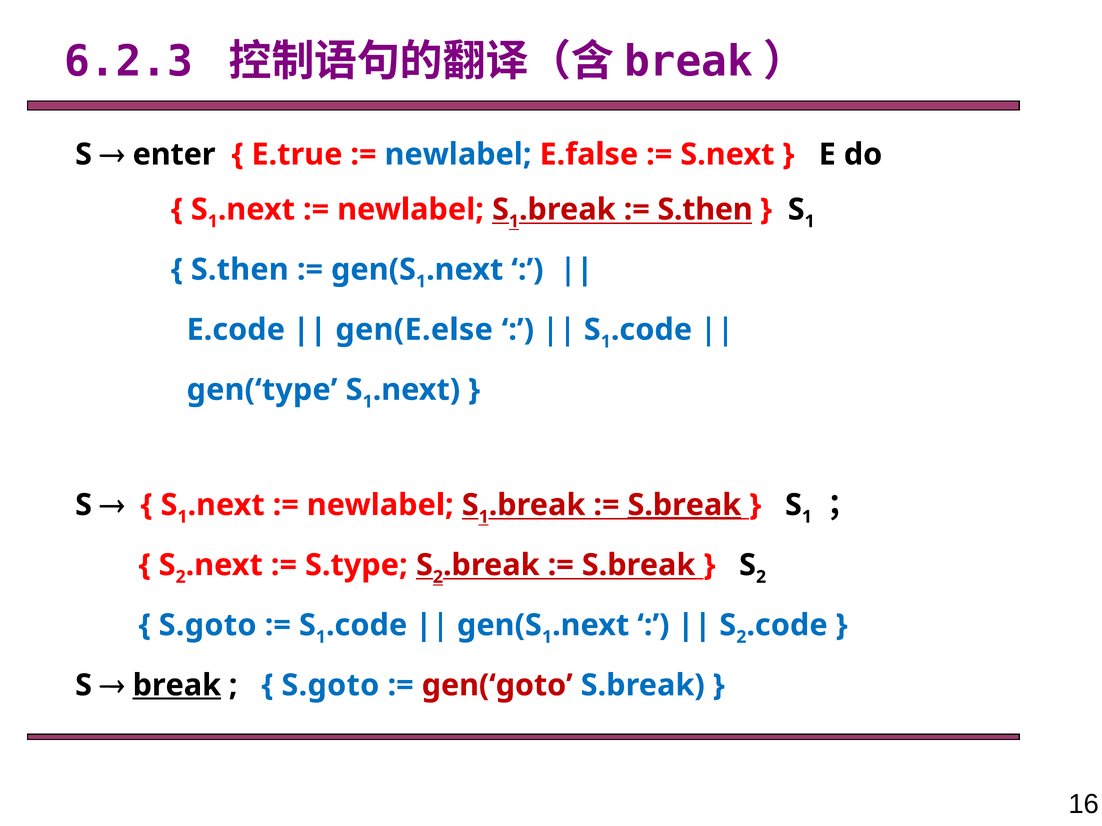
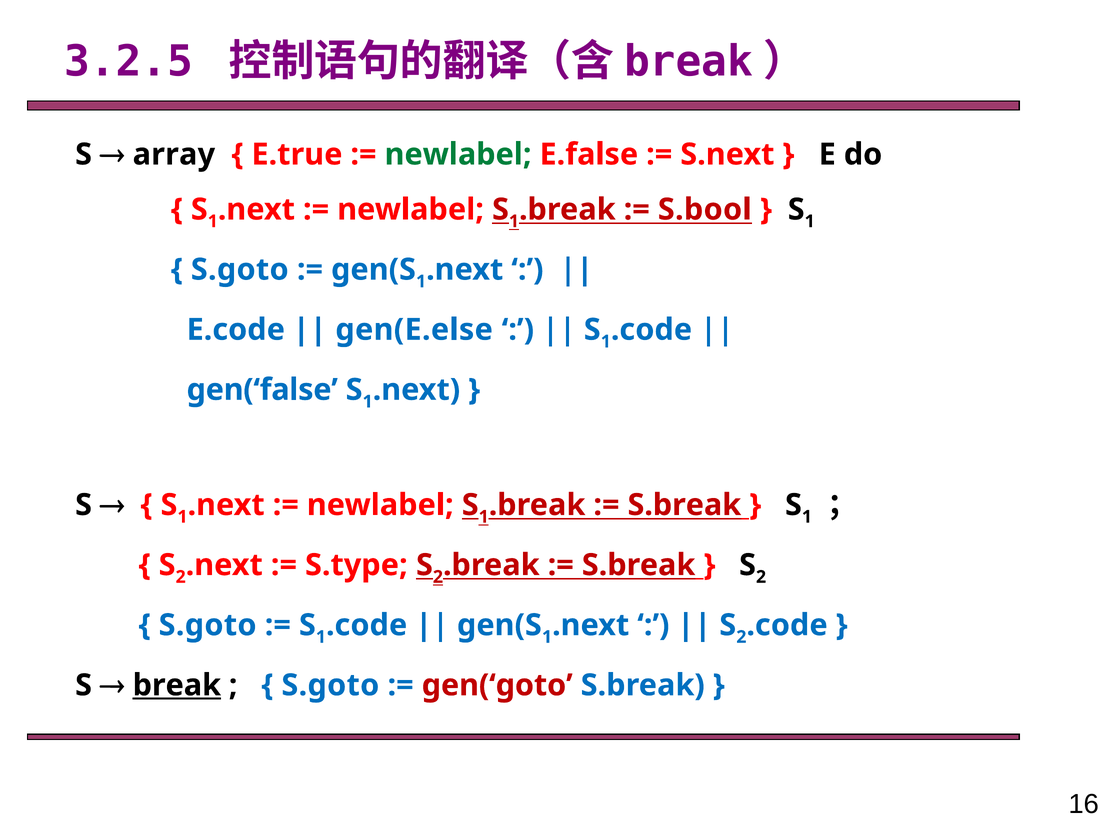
6.2.3: 6.2.3 -> 3.2.5
enter: enter -> array
newlabel at (458, 154) colour: blue -> green
S.then at (705, 210): S.then -> S.bool
S.then at (240, 270): S.then -> S.goto
gen(‘type: gen(‘type -> gen(‘false
S.break at (684, 505) underline: present -> none
